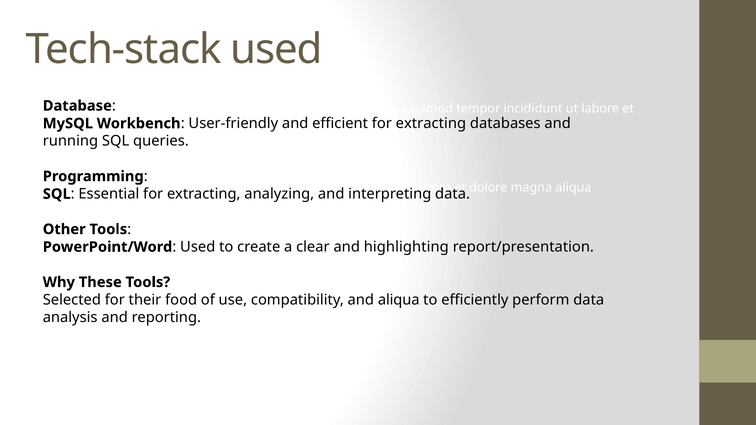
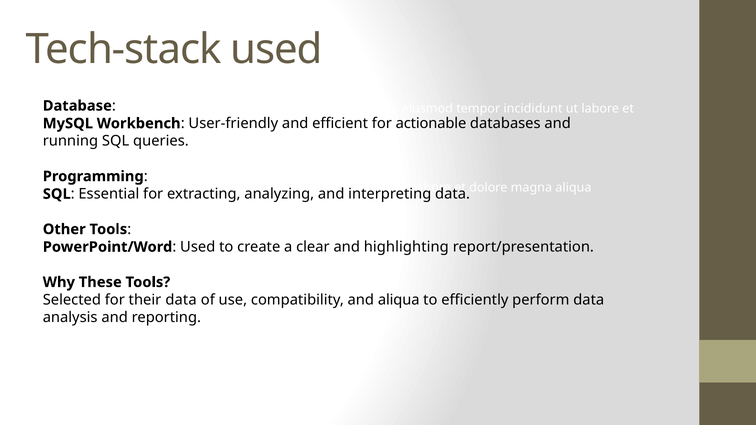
efficient for extracting: extracting -> actionable
their food: food -> data
